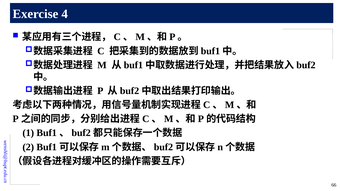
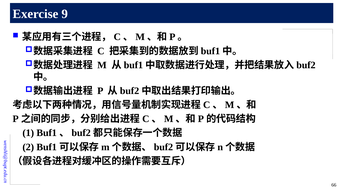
4: 4 -> 9
